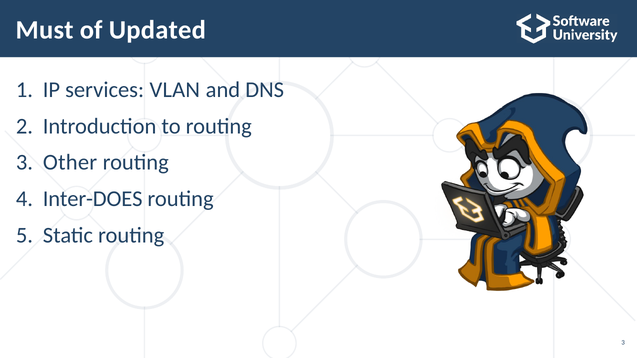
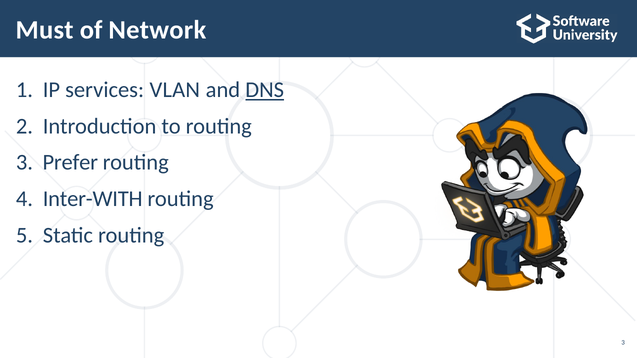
Updated: Updated -> Network
DNS underline: none -> present
Other: Other -> Prefer
Inter-DOES: Inter-DOES -> Inter-WITH
